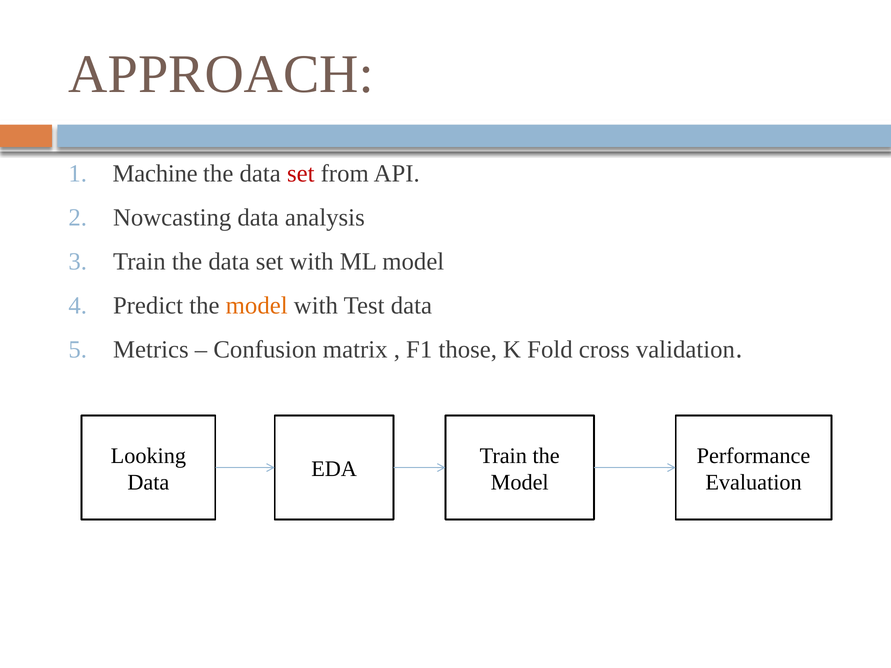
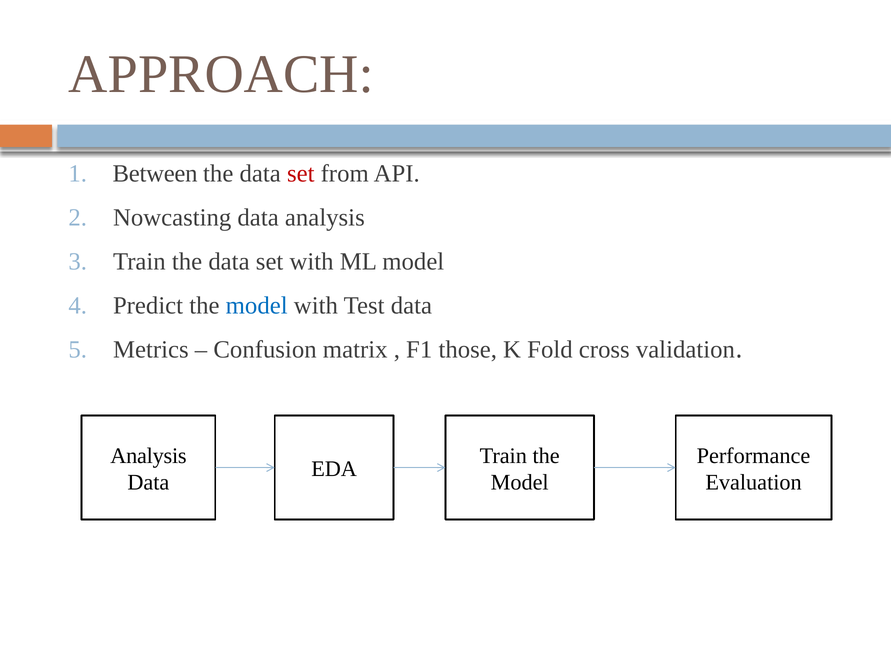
Machine: Machine -> Between
model at (257, 306) colour: orange -> blue
Looking at (148, 456): Looking -> Analysis
